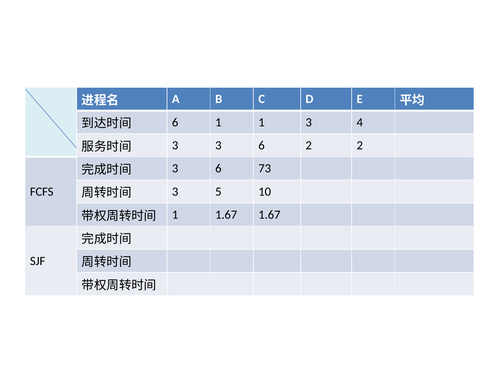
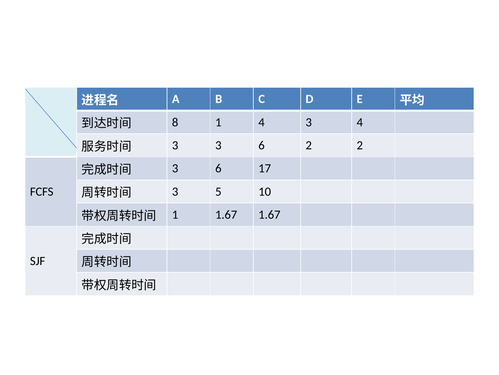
6 at (175, 122): 6 -> 8
1 1: 1 -> 4
73: 73 -> 17
